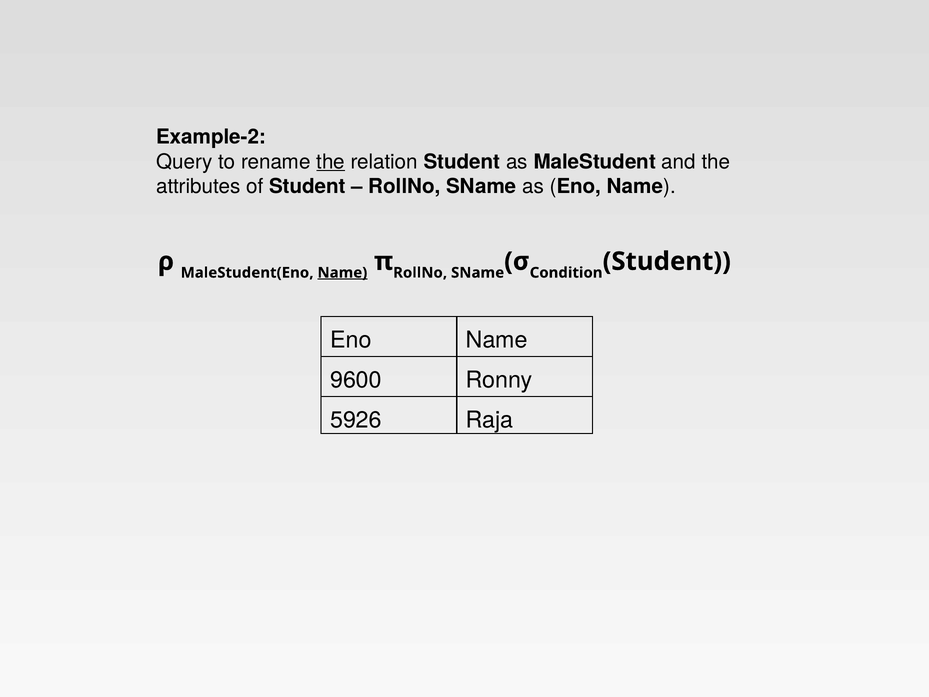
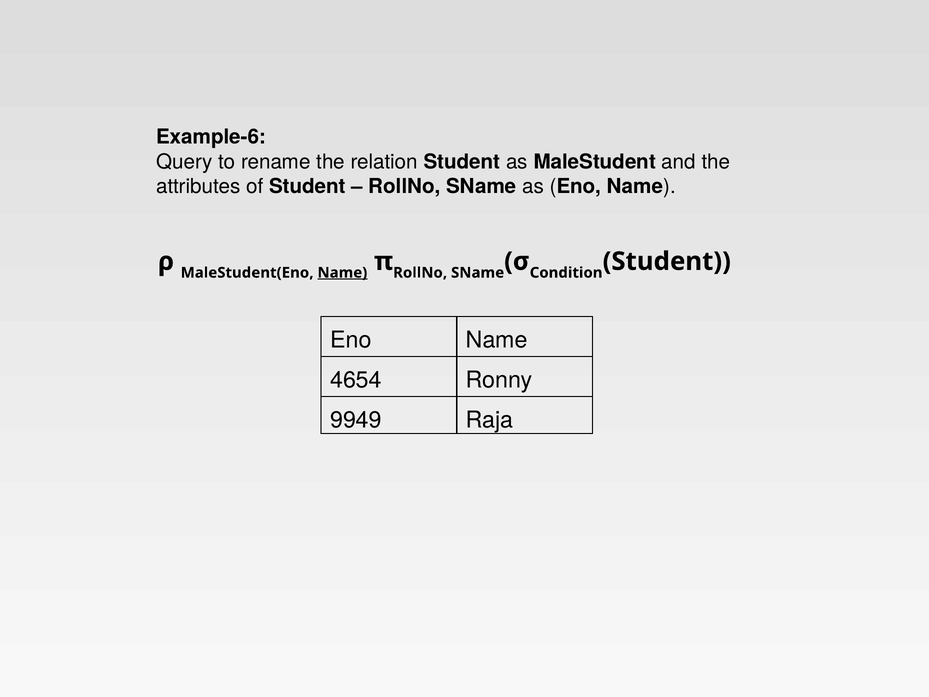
Example-2: Example-2 -> Example-6
the at (331, 162) underline: present -> none
9600: 9600 -> 4654
5926: 5926 -> 9949
